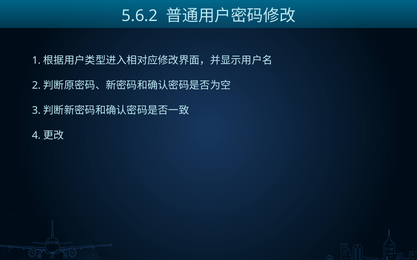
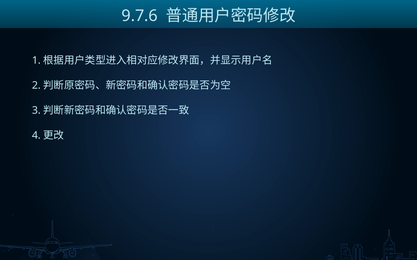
5.6.2: 5.6.2 -> 9.7.6
